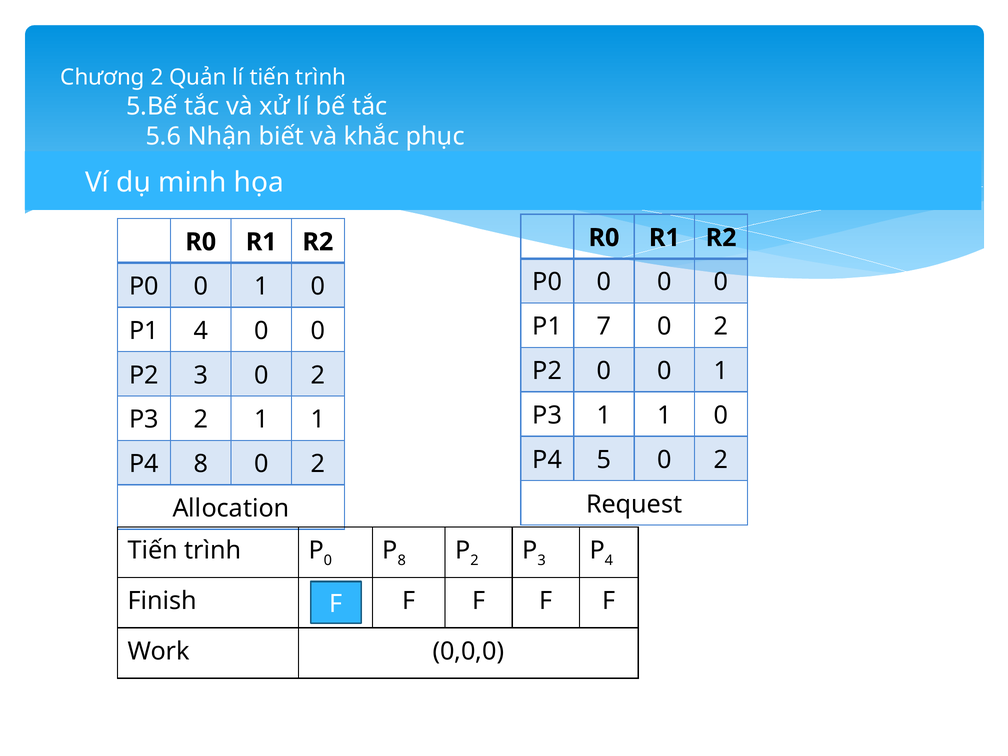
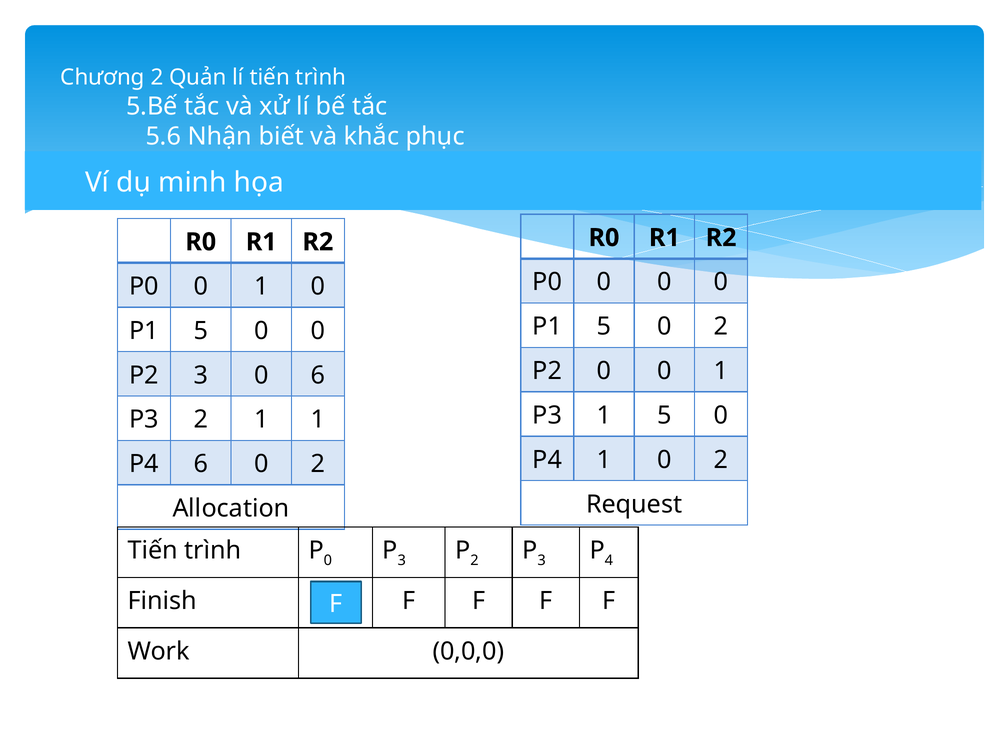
7 at (604, 327): 7 -> 5
4 at (201, 331): 4 -> 5
3 0 2: 2 -> 6
P3 1 1: 1 -> 5
P4 5: 5 -> 1
P4 8: 8 -> 6
8 at (402, 560): 8 -> 3
